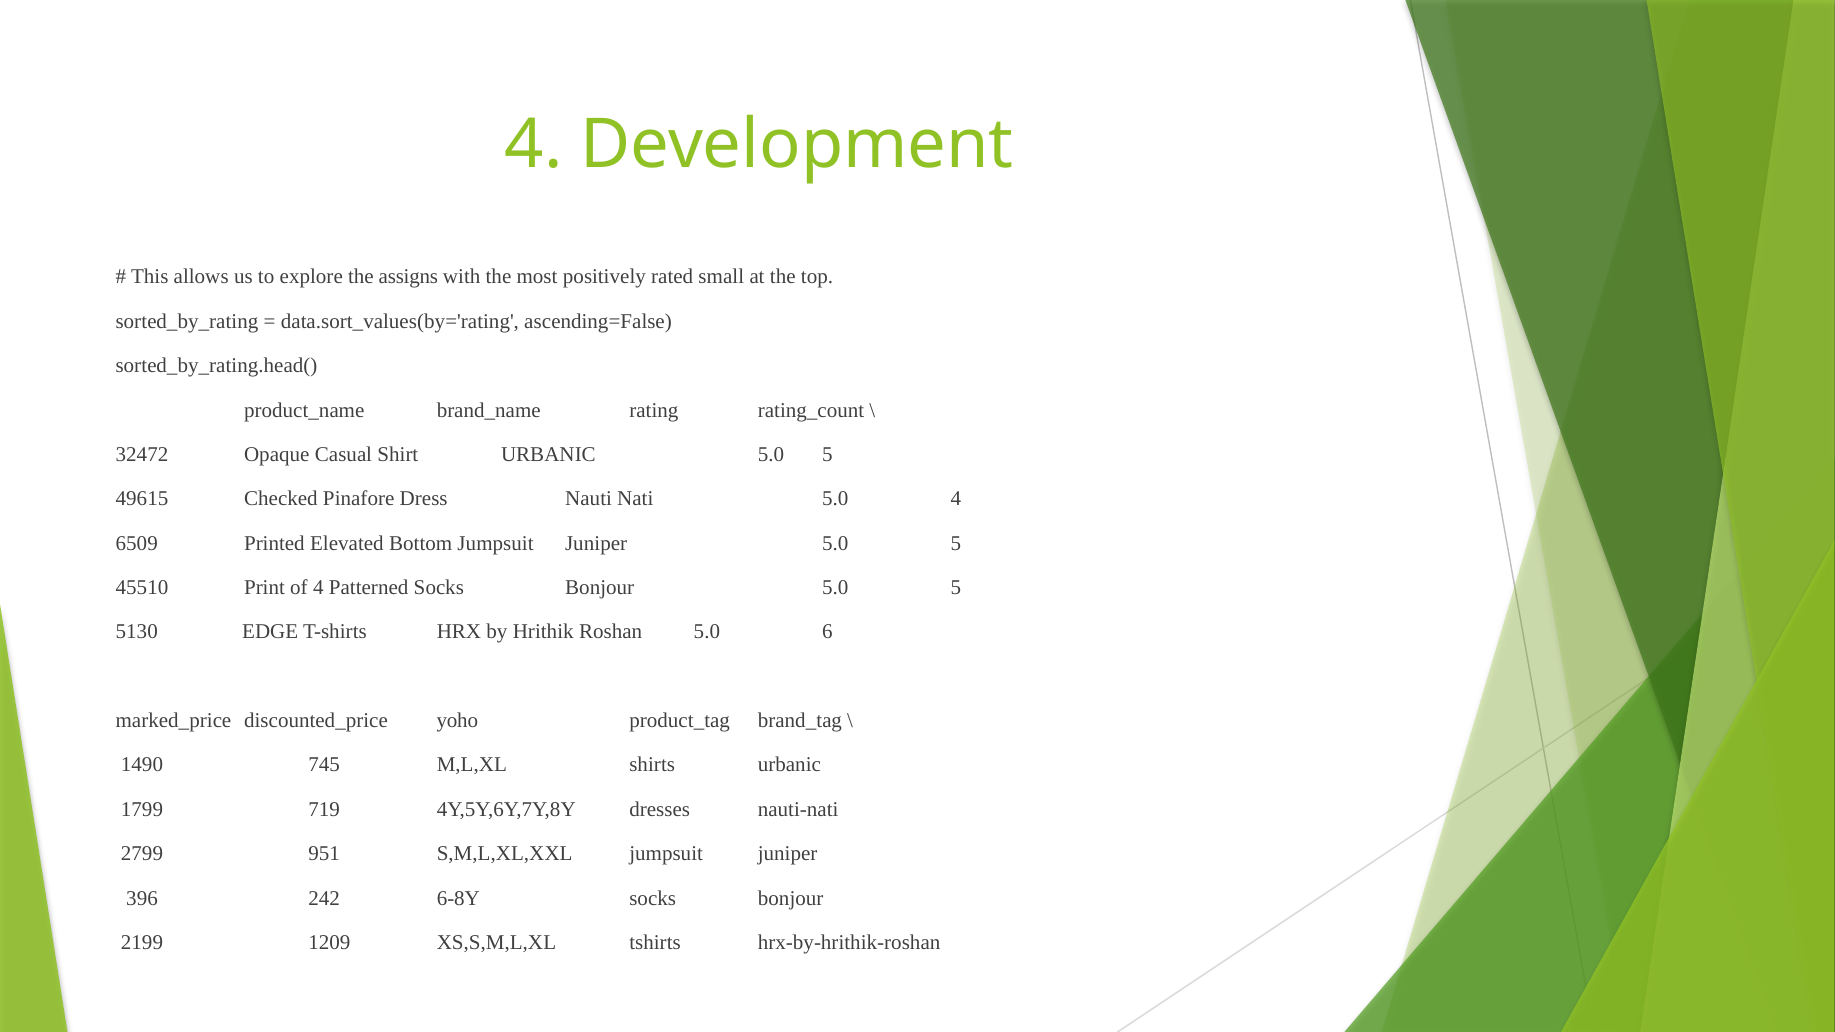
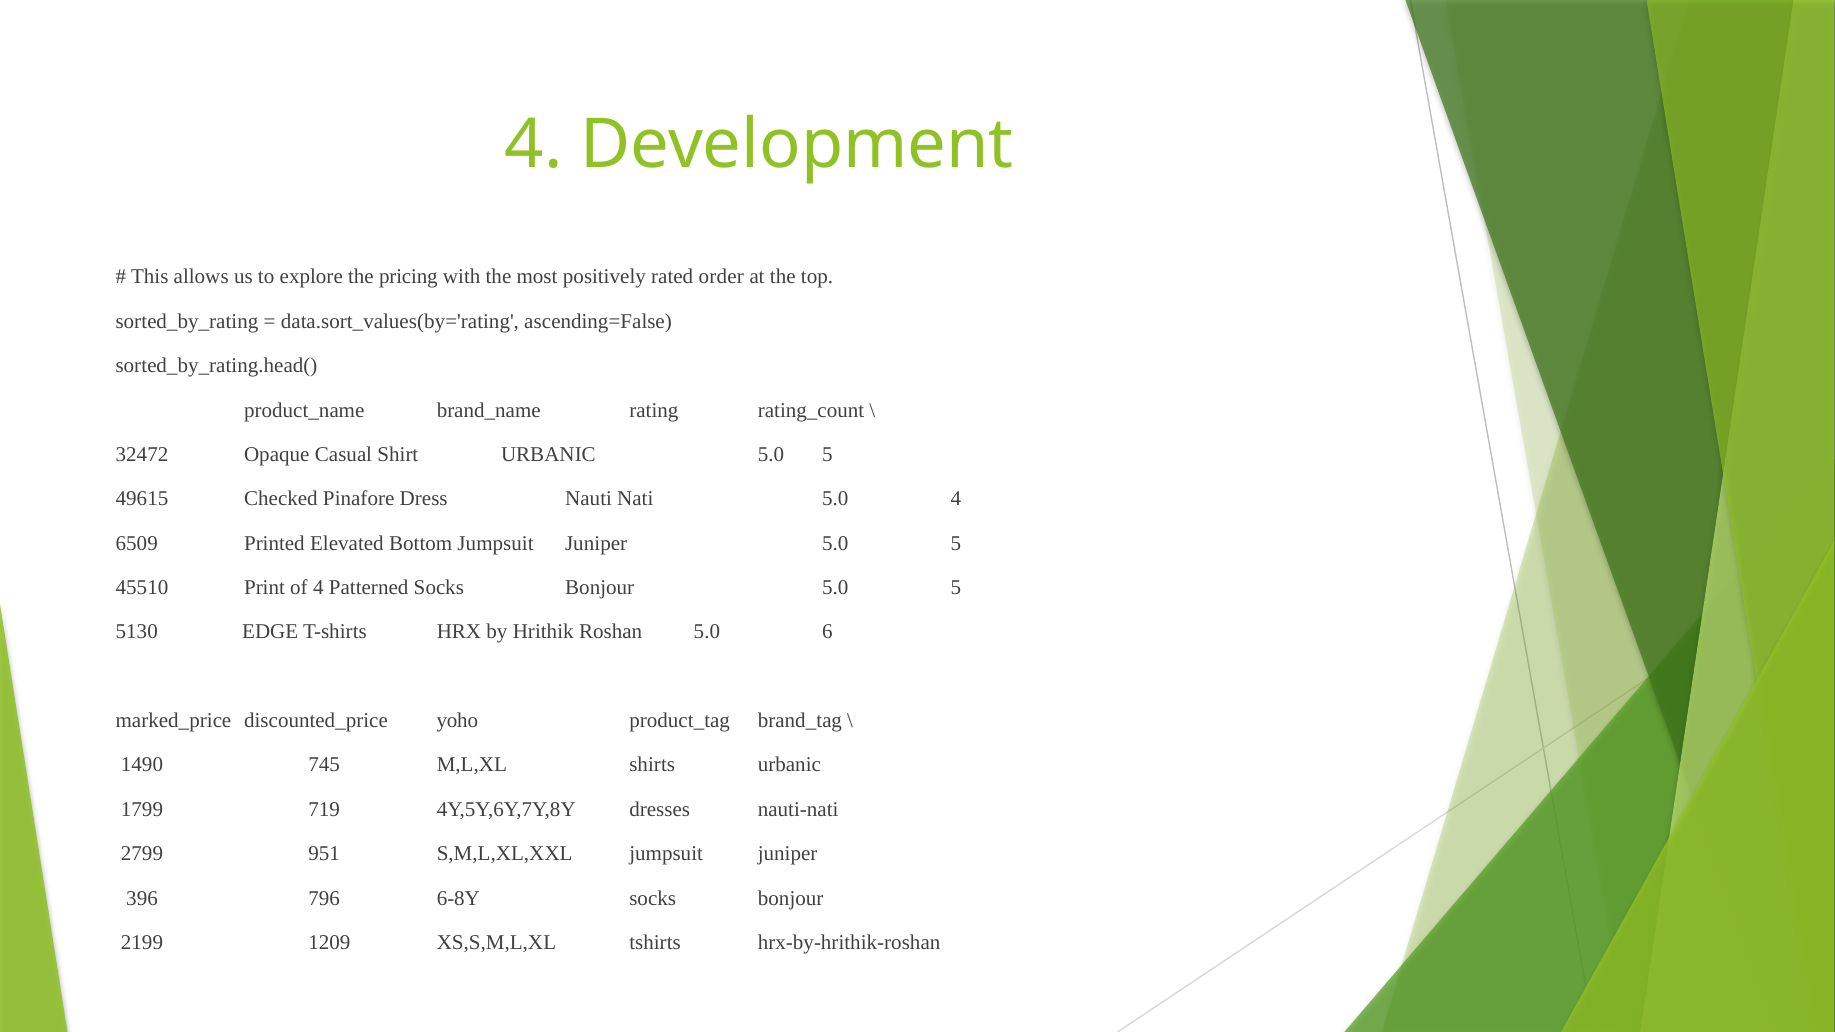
assigns: assigns -> pricing
small: small -> order
242: 242 -> 796
